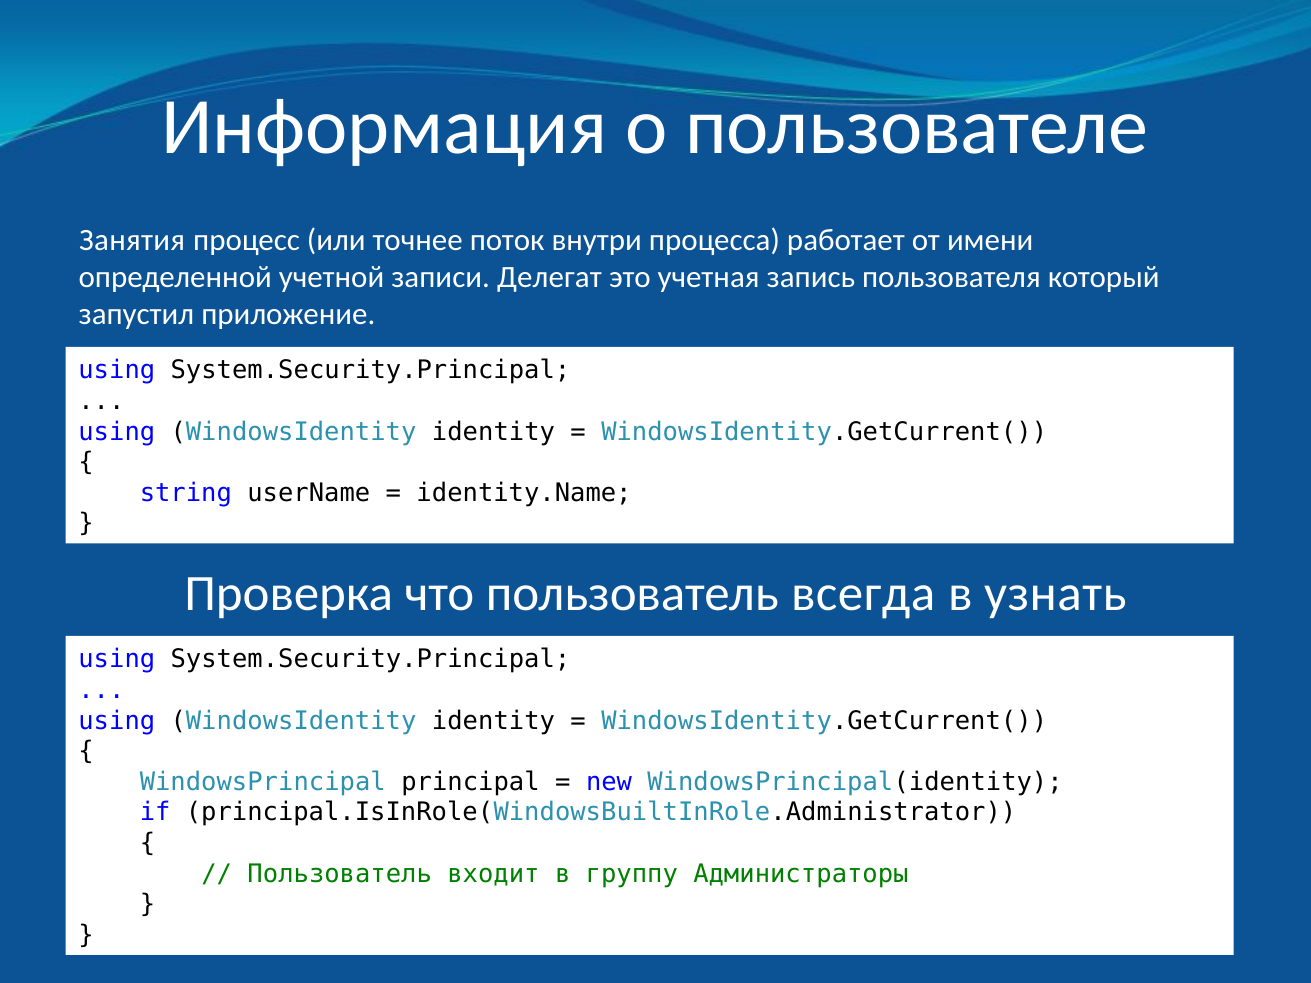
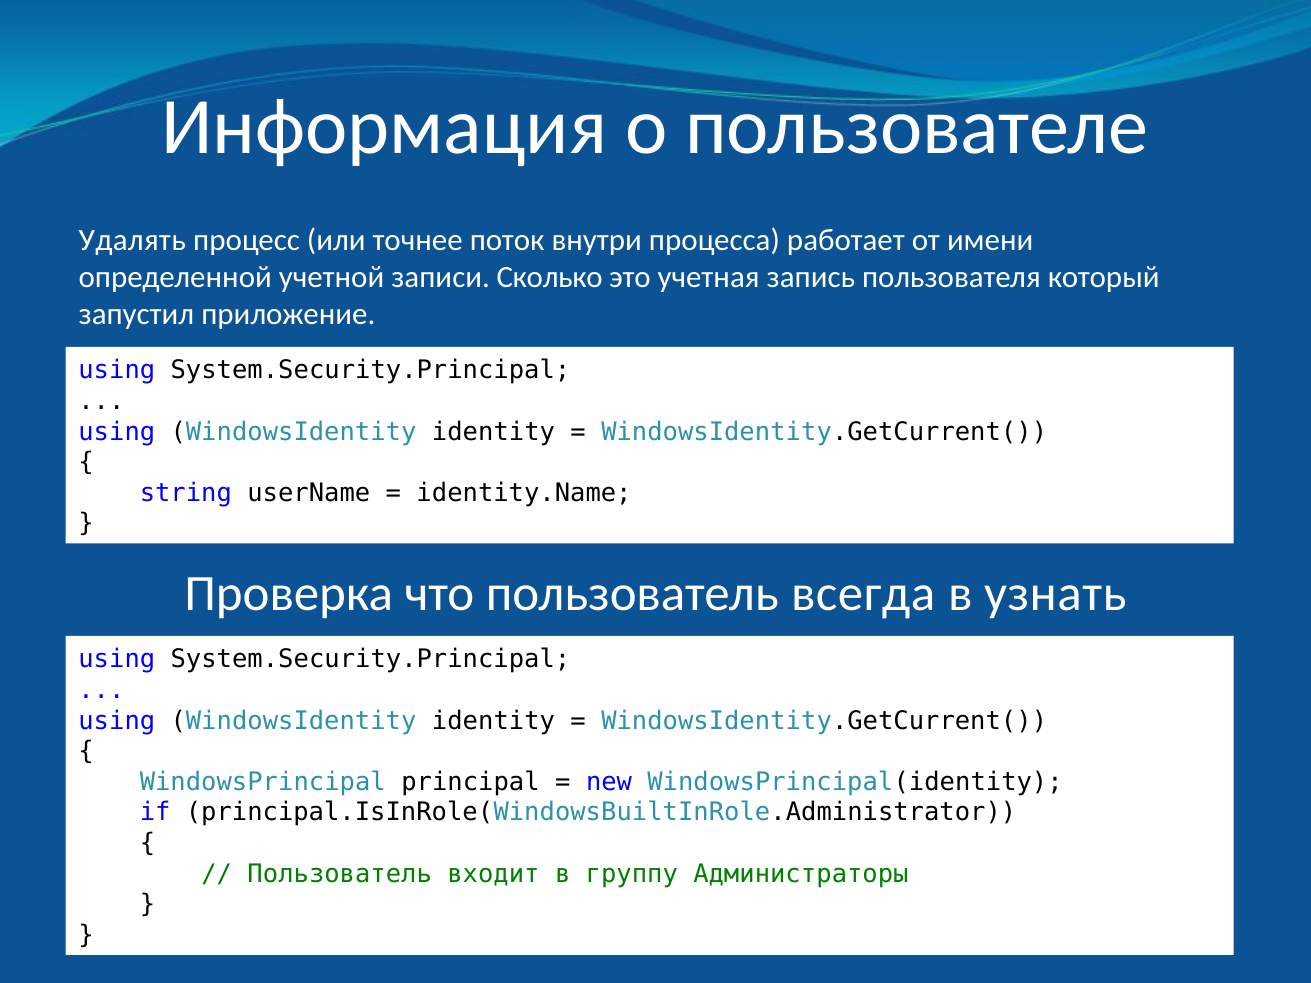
Занятия: Занятия -> Удалять
Делегат: Делегат -> Сколько
